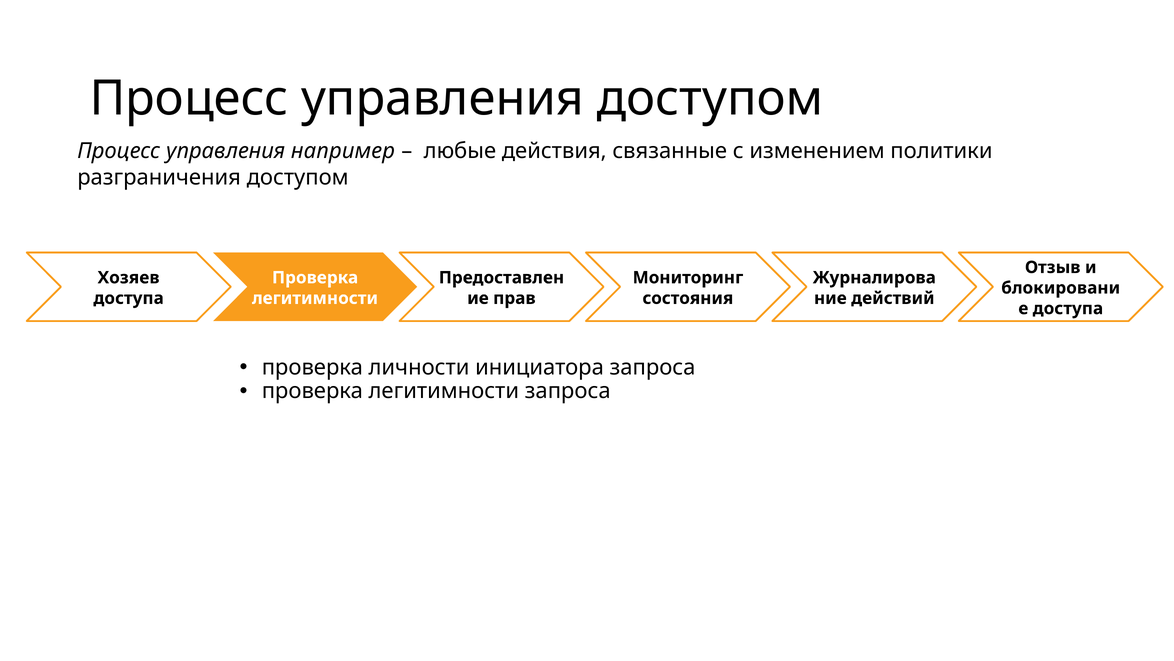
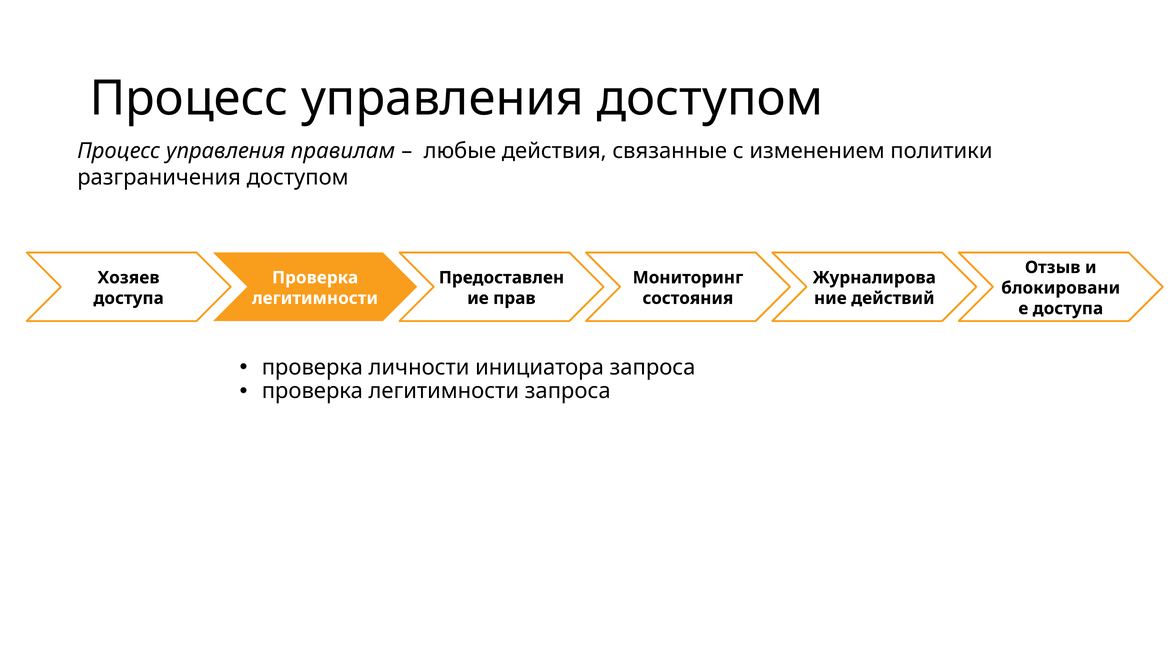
например: например -> правилам
